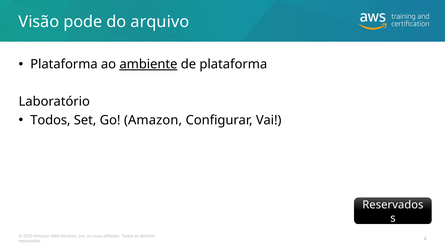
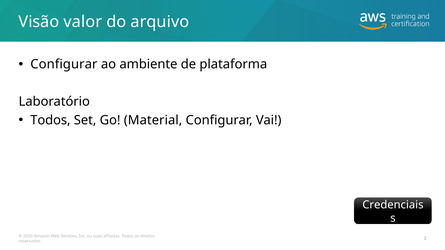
pode: pode -> valor
Plataforma at (64, 64): Plataforma -> Configurar
ambiente underline: present -> none
Go Amazon: Amazon -> Material
Reservados at (393, 205): Reservados -> Credenciais
